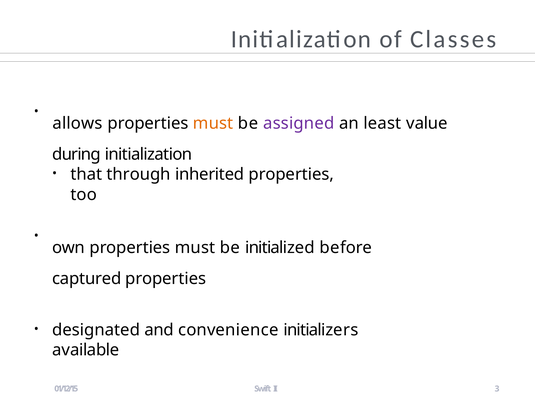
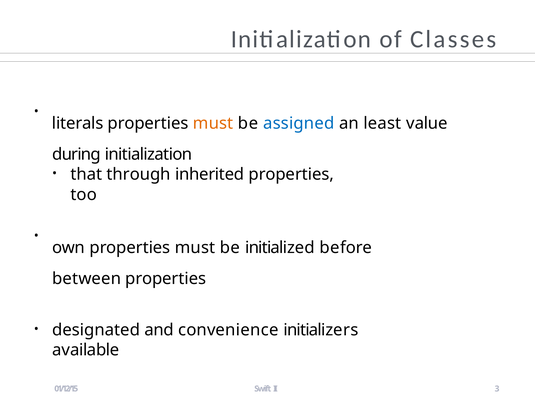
allows: allows -> literals
assigned colour: purple -> blue
captured: captured -> between
